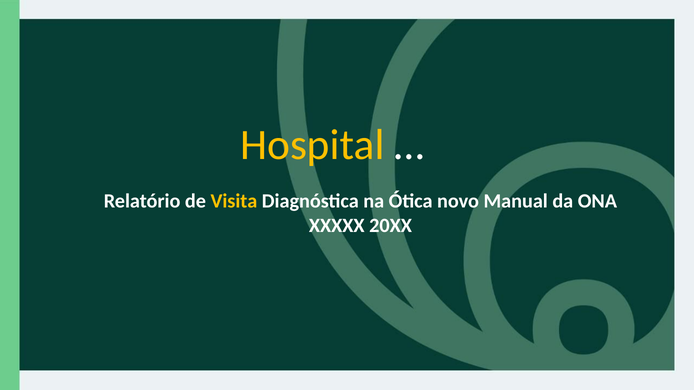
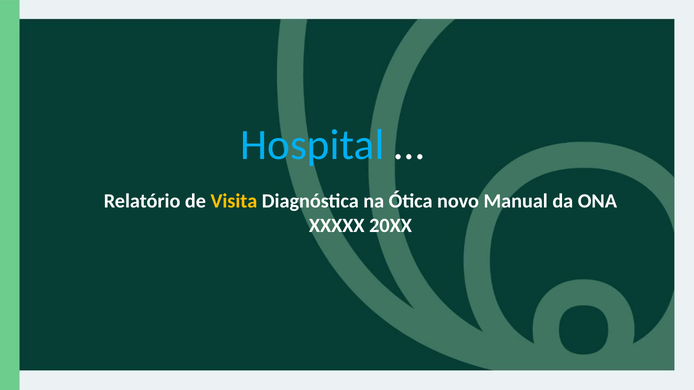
Hospital colour: yellow -> light blue
